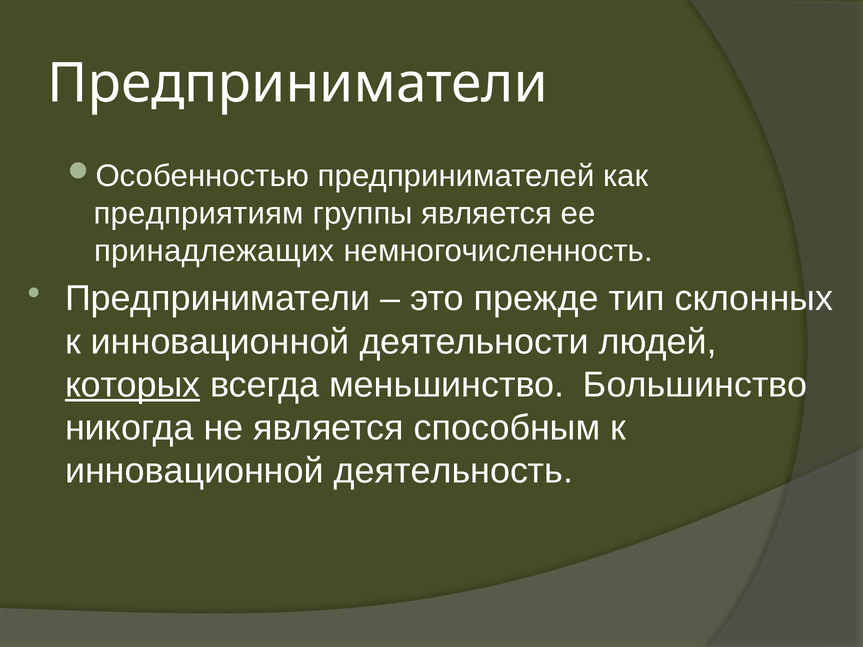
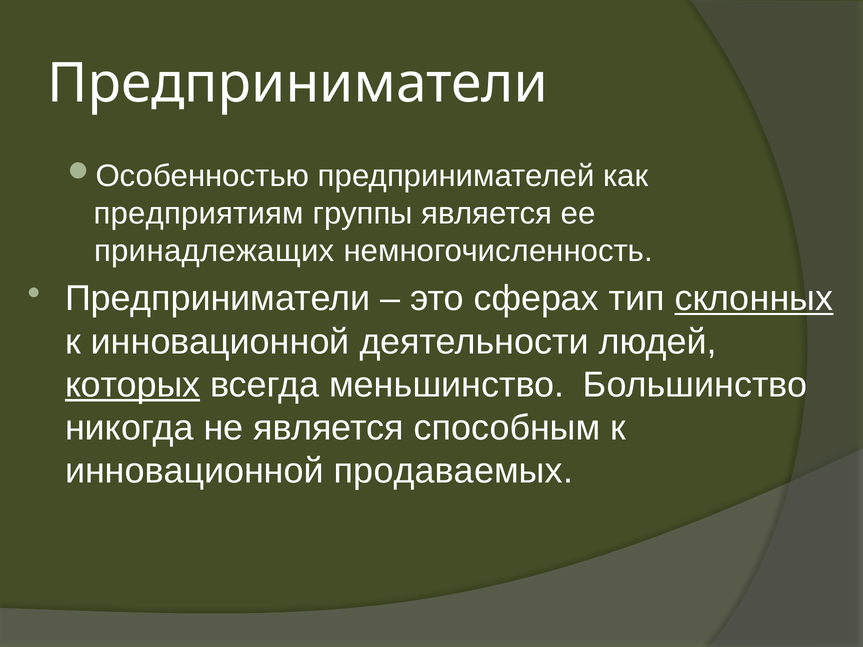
прежде: прежде -> сферах
склонных underline: none -> present
деятельность: деятельность -> продаваемых
